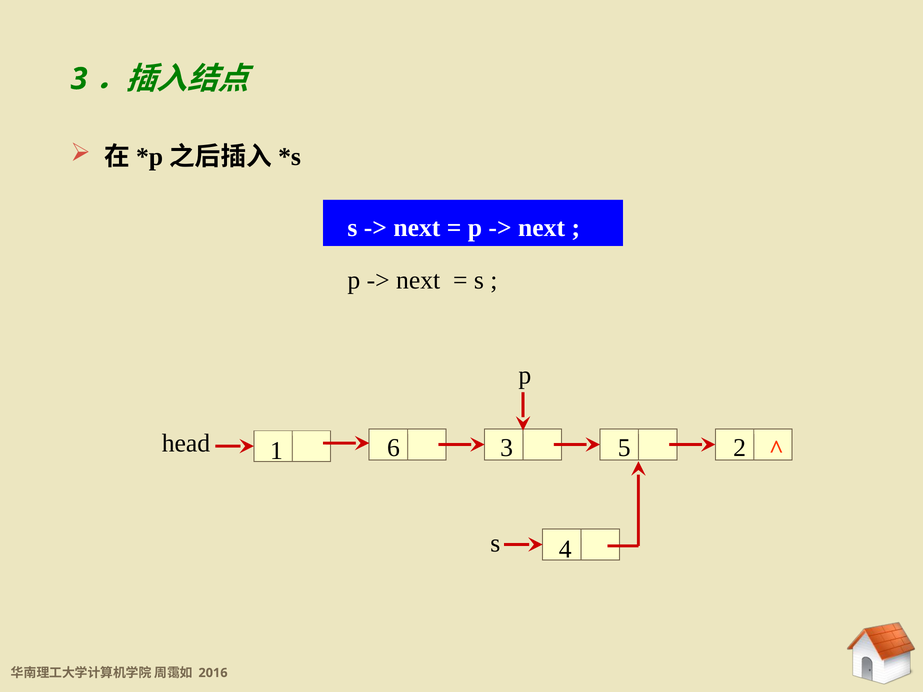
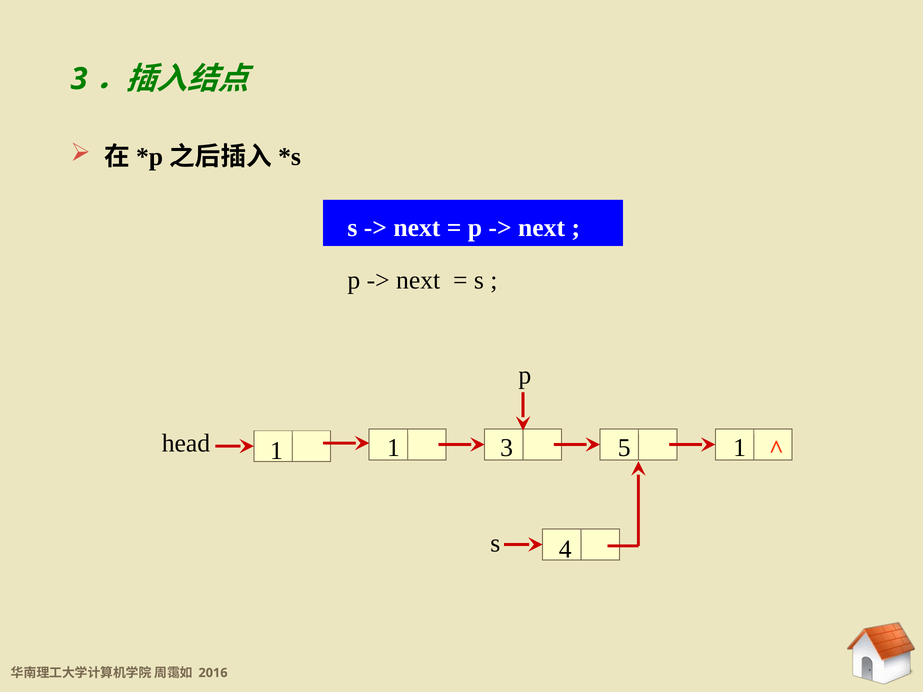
5 2: 2 -> 1
1 6: 6 -> 1
